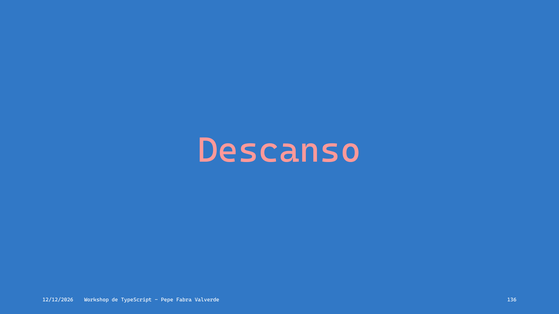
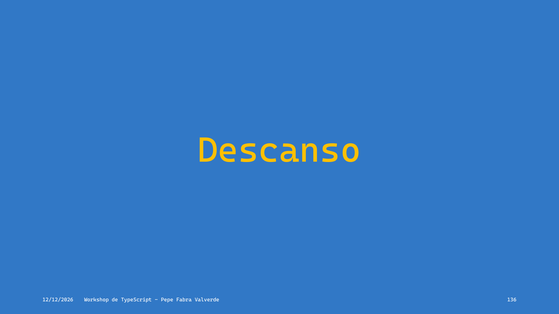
Descanso colour: pink -> yellow
